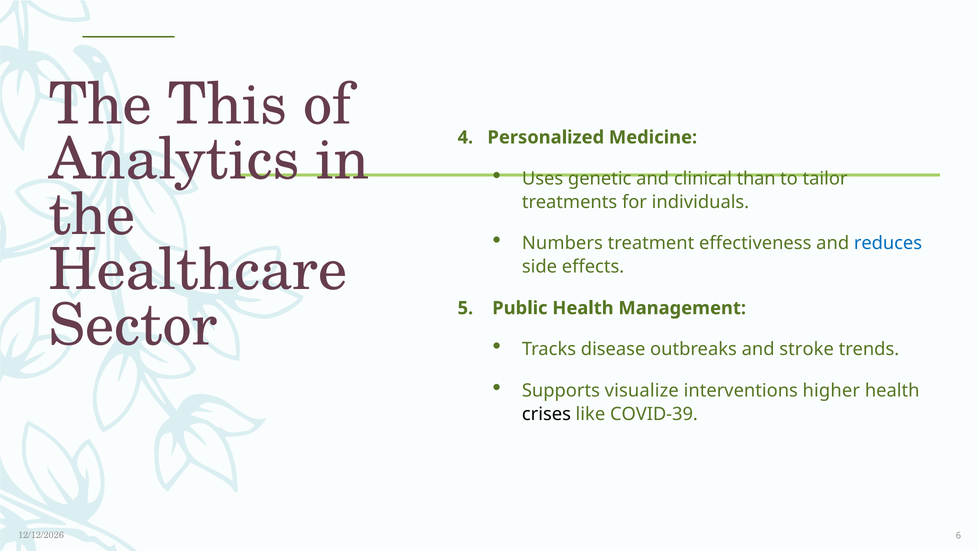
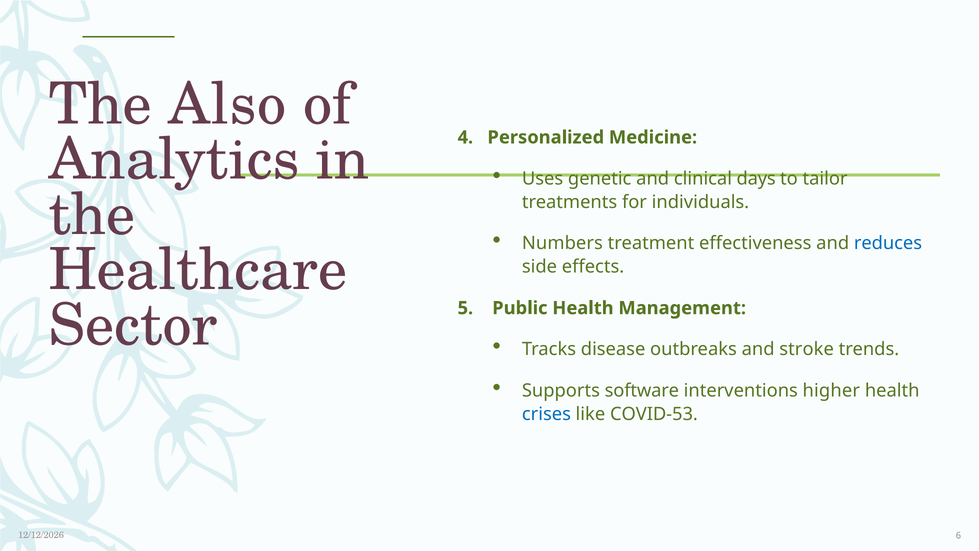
This: This -> Also
than: than -> days
visualize: visualize -> software
crises colour: black -> blue
COVID-39: COVID-39 -> COVID-53
